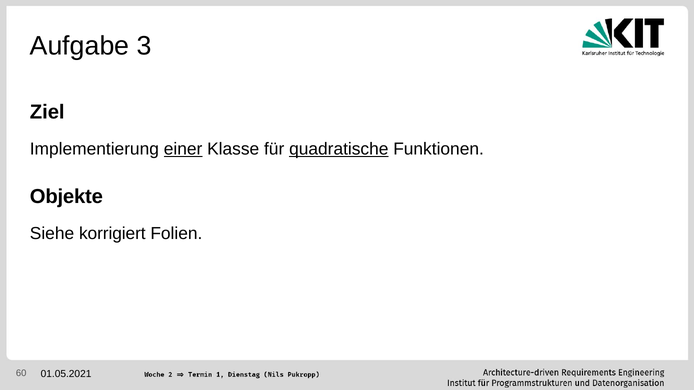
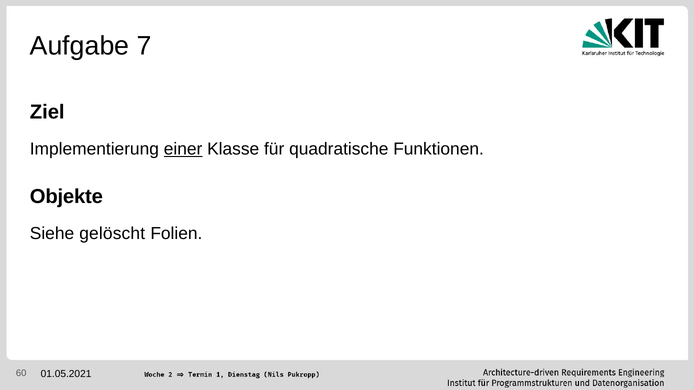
3: 3 -> 7
quadratische underline: present -> none
korrigiert: korrigiert -> gelöscht
